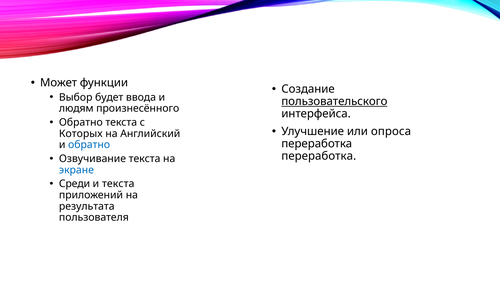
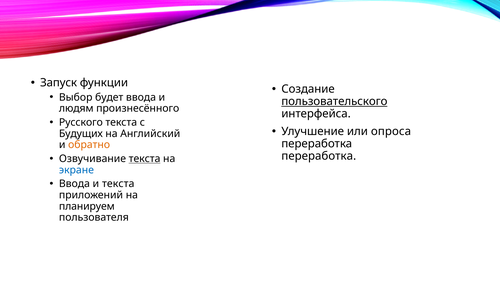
Может: Может -> Запуск
Обратно at (81, 122): Обратно -> Русского
Которых: Которых -> Будущих
обратно at (89, 145) colour: blue -> orange
текста at (145, 159) underline: none -> present
Среди at (75, 184): Среди -> Ввода
результата: результата -> планируем
